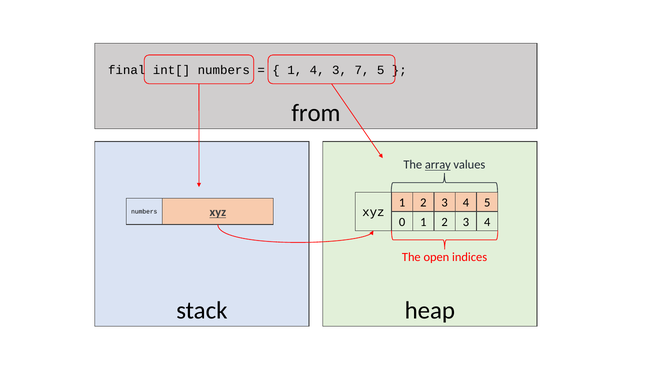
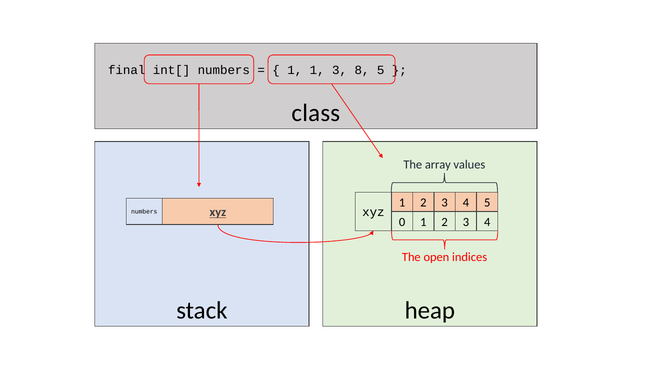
4 at (317, 70): 4 -> 1
7: 7 -> 8
from: from -> class
array underline: present -> none
